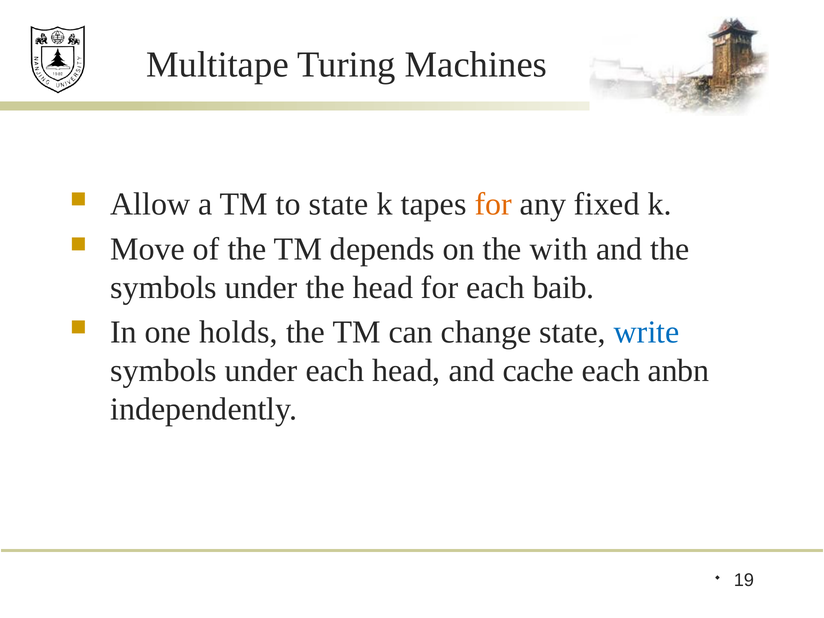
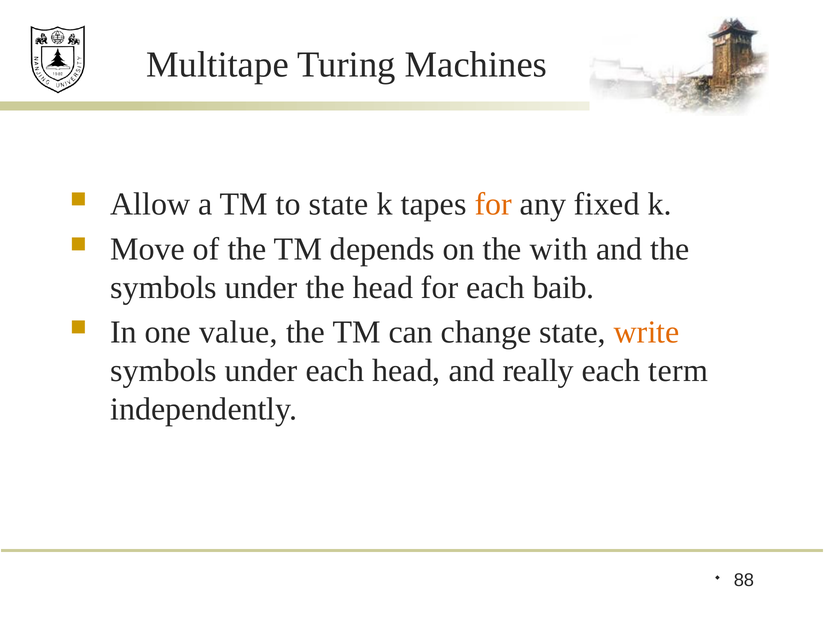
holds: holds -> value
write colour: blue -> orange
cache: cache -> really
anbn: anbn -> term
19: 19 -> 88
